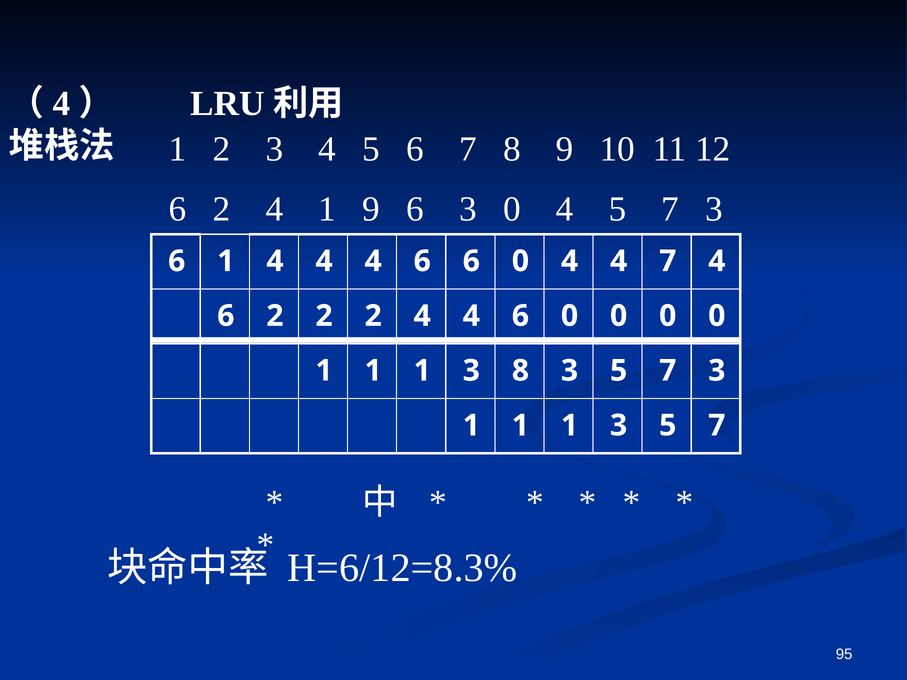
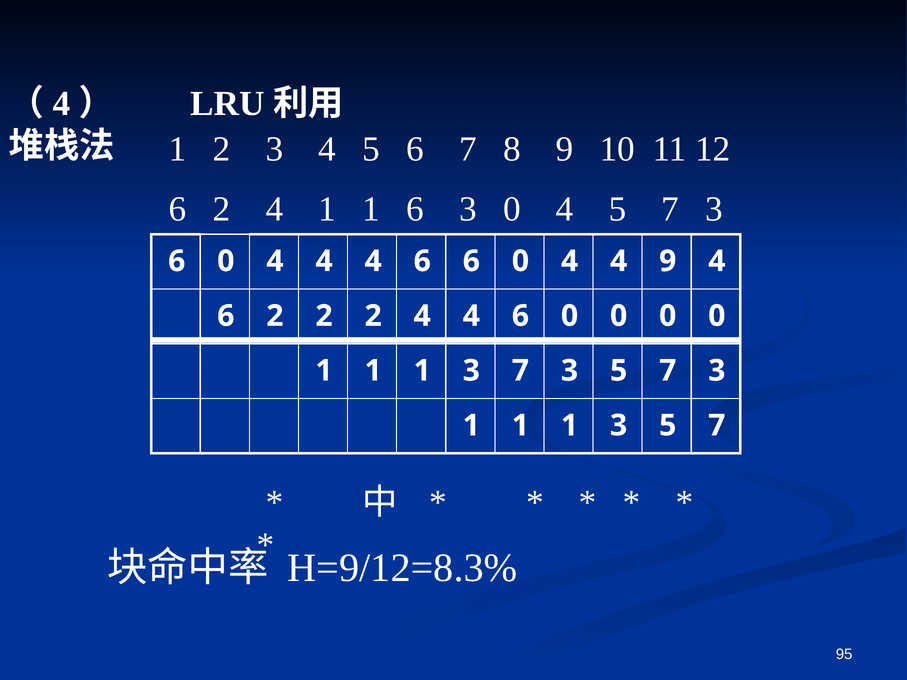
4 1 9: 9 -> 1
1 at (226, 261): 1 -> 0
4 7: 7 -> 9
3 8: 8 -> 7
H=6/12=8.3%: H=6/12=8.3% -> H=9/12=8.3%
